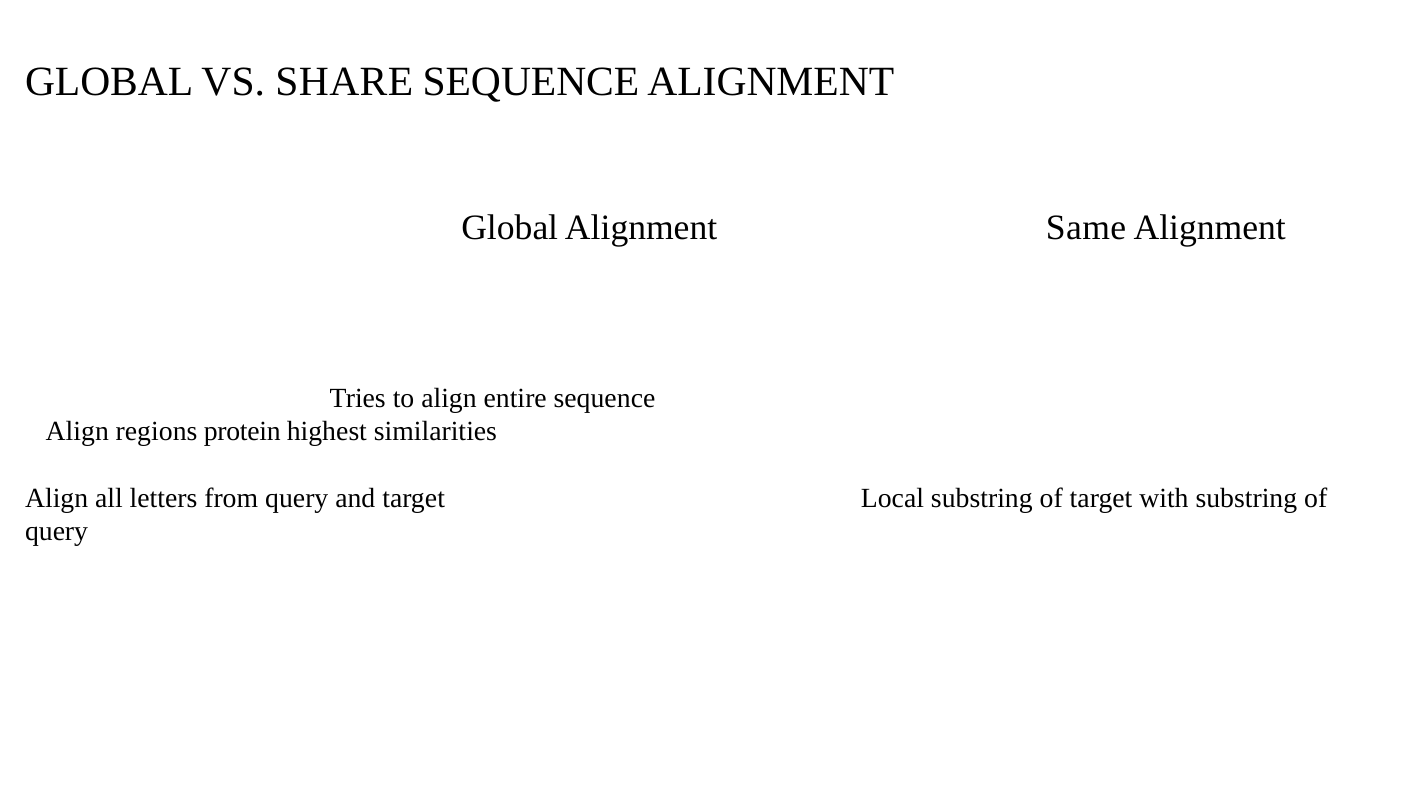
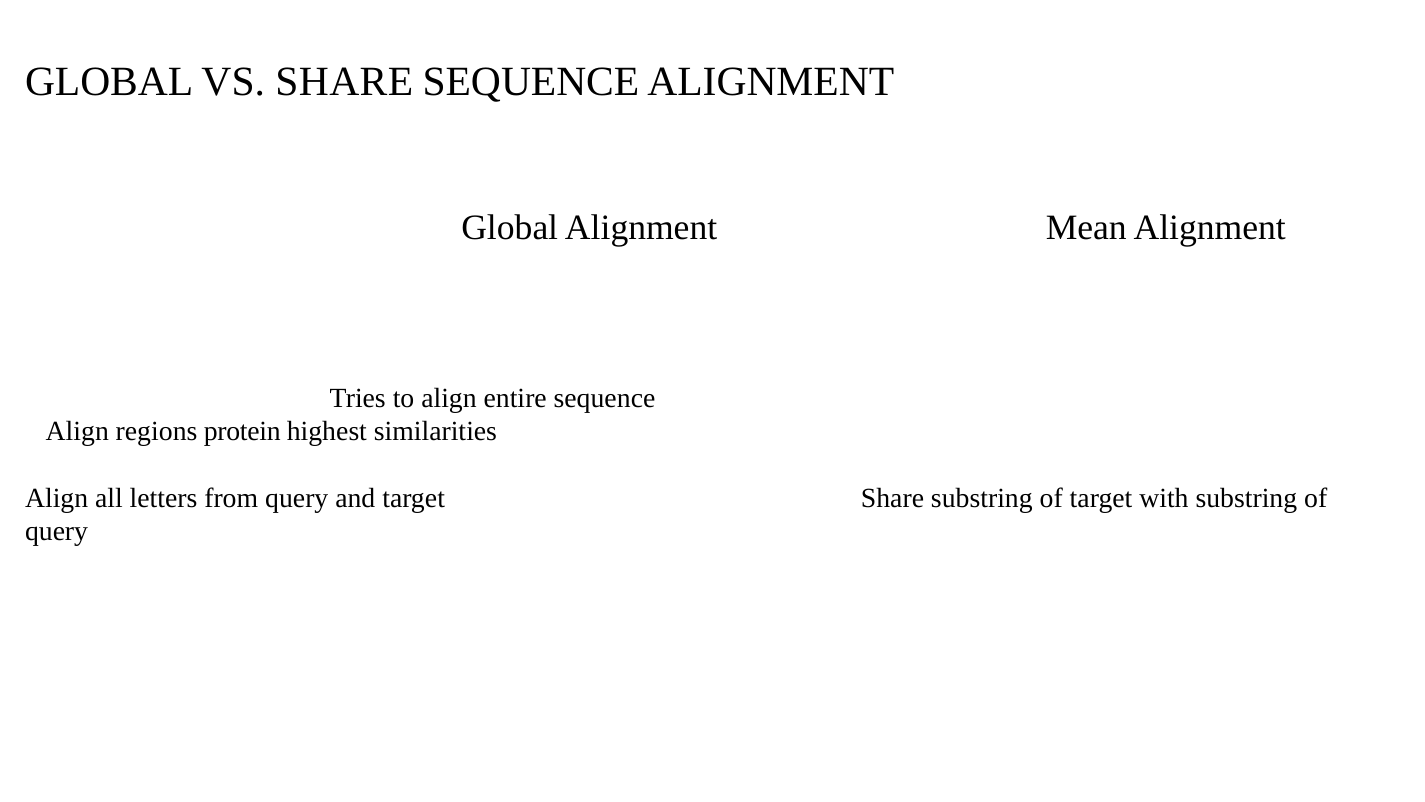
Same: Same -> Mean
target Local: Local -> Share
